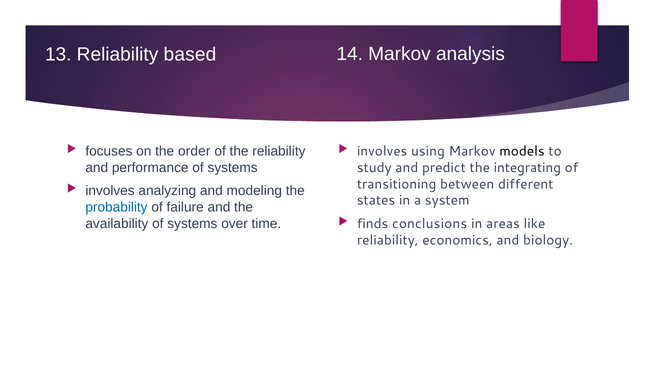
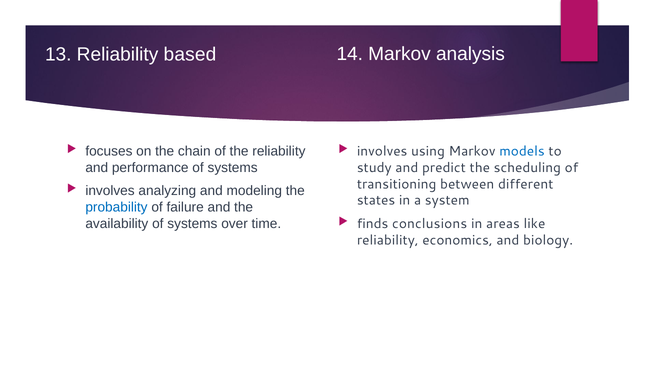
order: order -> chain
models colour: black -> blue
integrating: integrating -> scheduling
